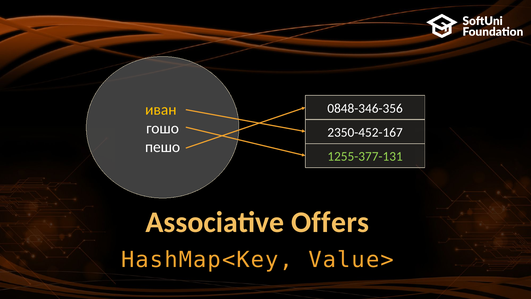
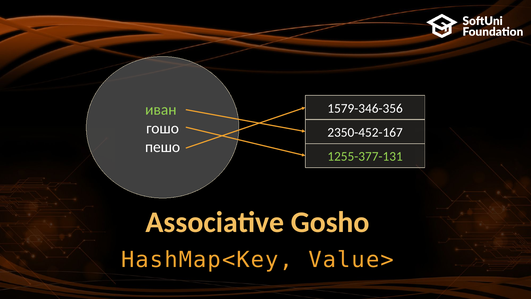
0848-346-356: 0848-346-356 -> 1579-346-356
иван colour: yellow -> light green
Offers: Offers -> Gosho
